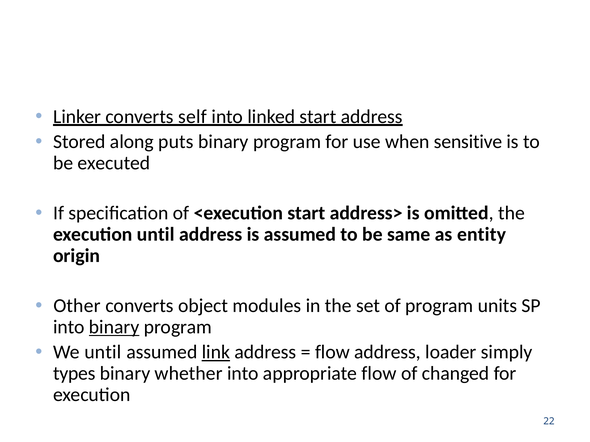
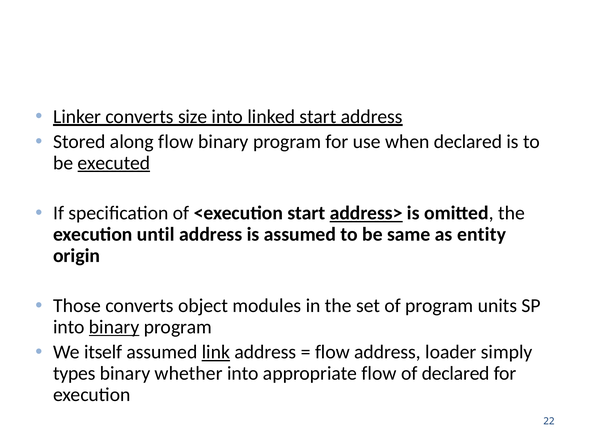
self: self -> size
along puts: puts -> flow
when sensitive: sensitive -> declared
executed underline: none -> present
address> underline: none -> present
Other: Other -> Those
We until: until -> itself
of changed: changed -> declared
